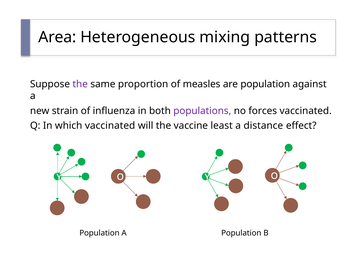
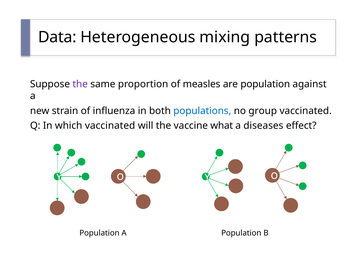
Area: Area -> Data
populations colour: purple -> blue
forces: forces -> group
least: least -> what
distance: distance -> diseases
